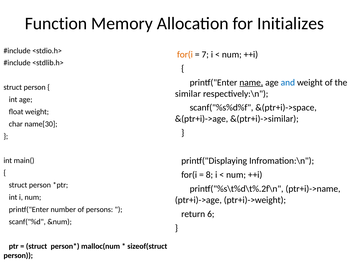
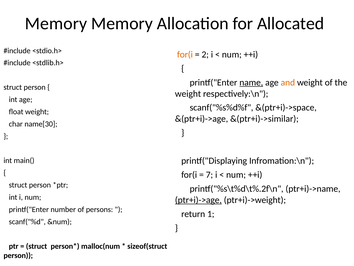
Function at (56, 23): Function -> Memory
Initializes: Initializes -> Allocated
7: 7 -> 2
and colour: blue -> orange
similar at (188, 93): similar -> weight
8: 8 -> 7
ptr+i)->age underline: none -> present
6: 6 -> 1
